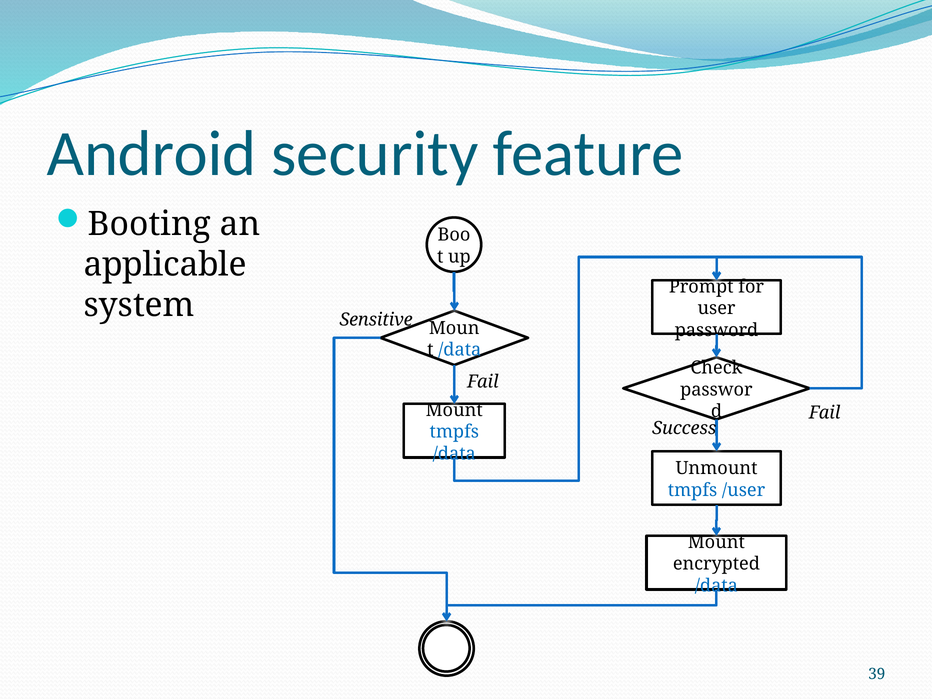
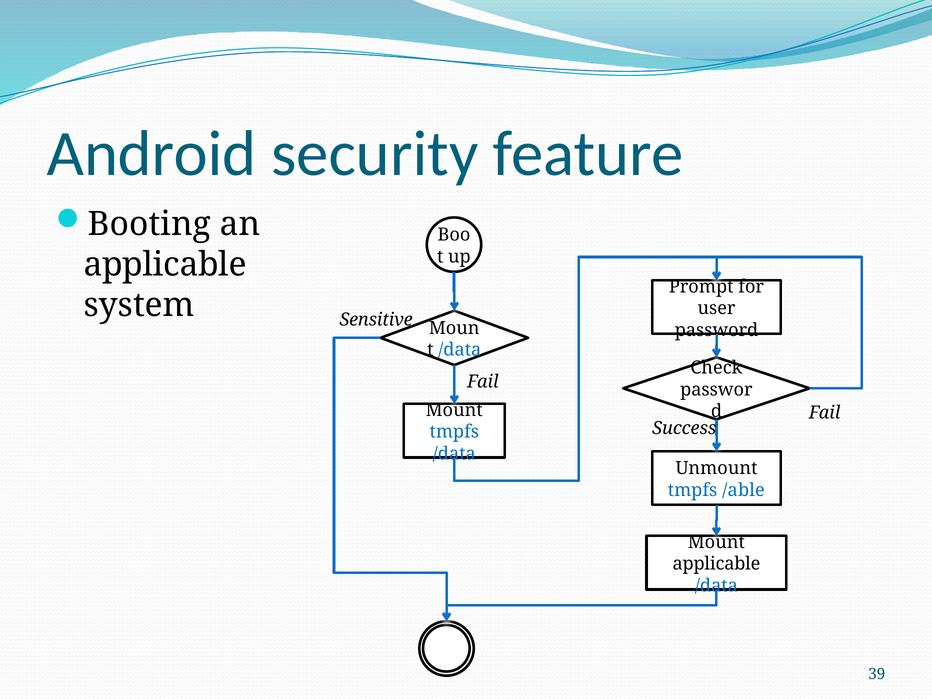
/user: /user -> /able
encrypted at (716, 564): encrypted -> applicable
